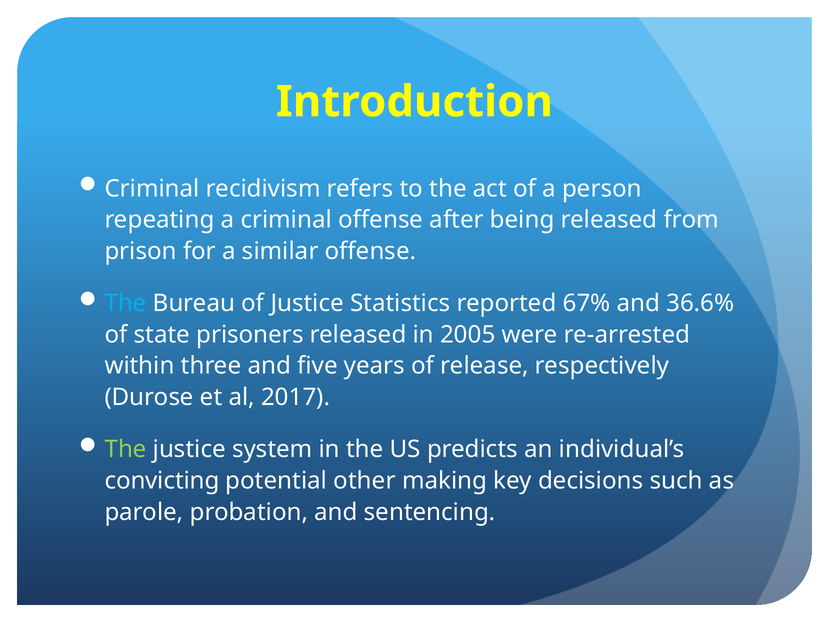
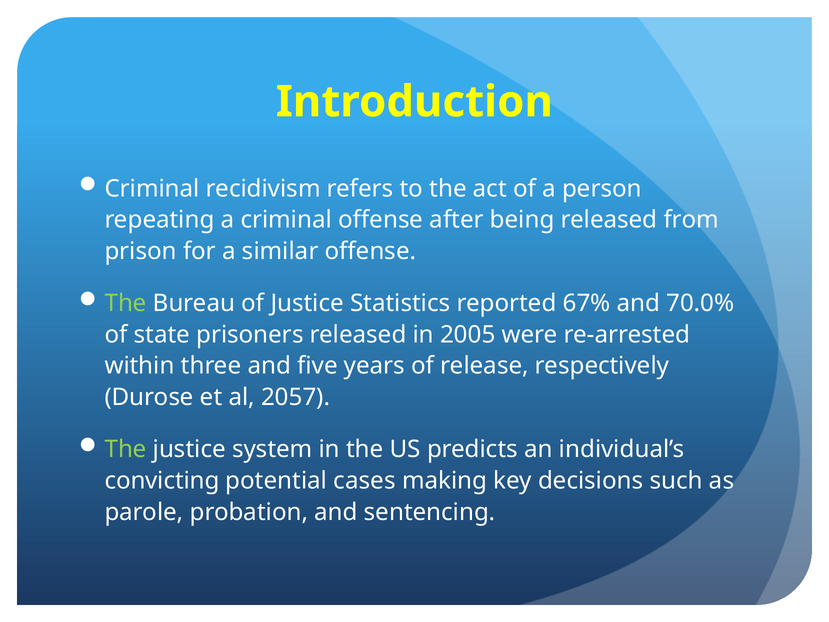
The at (126, 303) colour: light blue -> light green
36.6%: 36.6% -> 70.0%
2017: 2017 -> 2057
other: other -> cases
